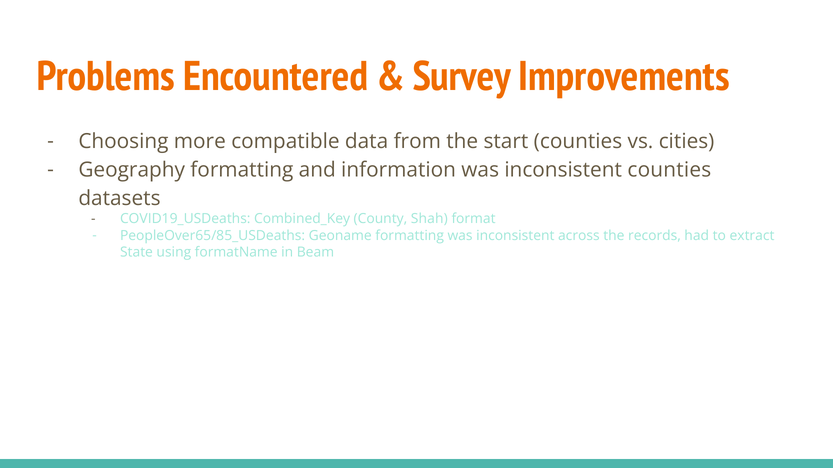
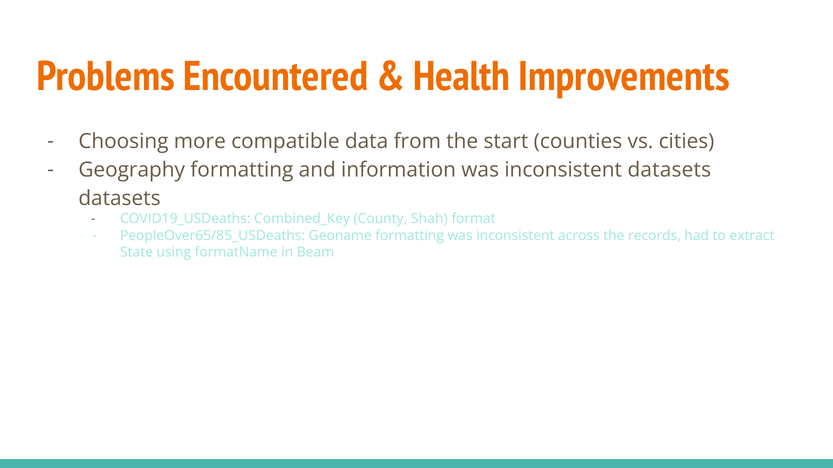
Survey: Survey -> Health
inconsistent counties: counties -> datasets
